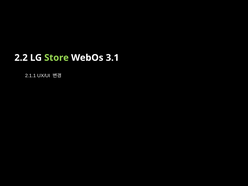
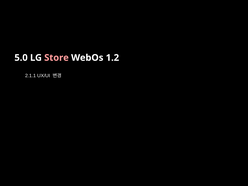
2.2: 2.2 -> 5.0
Store colour: light green -> pink
3.1: 3.1 -> 1.2
